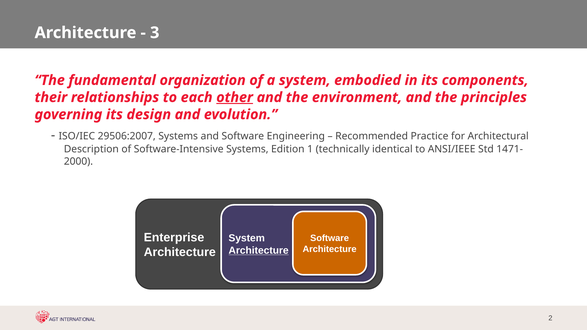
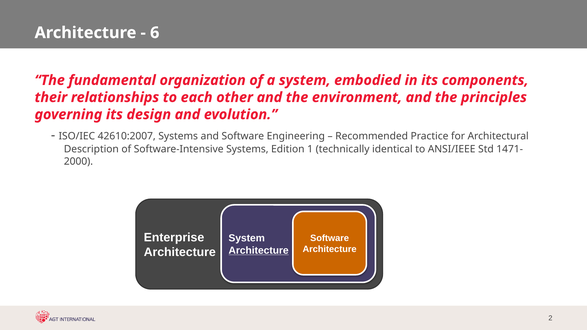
3: 3 -> 6
other underline: present -> none
29506:2007: 29506:2007 -> 42610:2007
